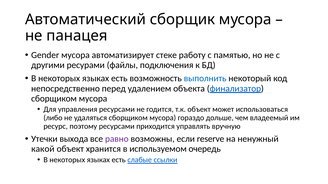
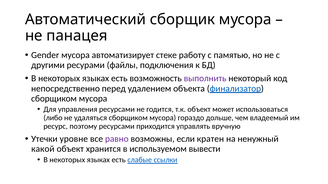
выполнить colour: blue -> purple
выхода: выхода -> уровне
reserve: reserve -> кратен
очередь: очередь -> вывести
